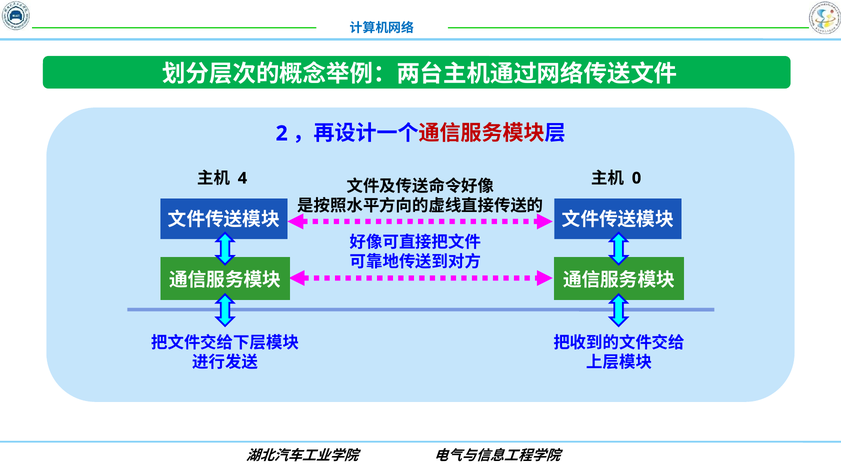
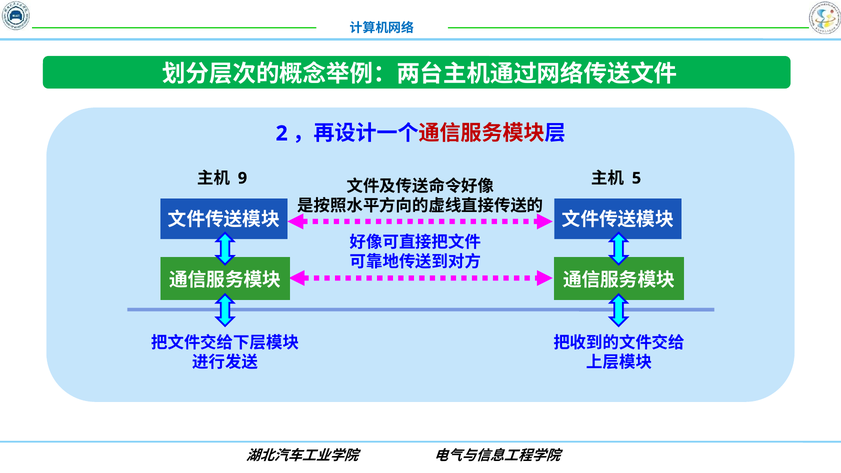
4: 4 -> 9
0: 0 -> 5
